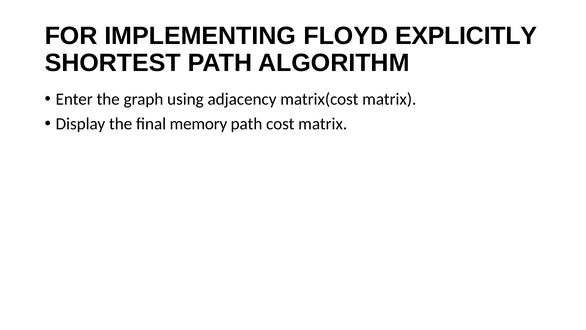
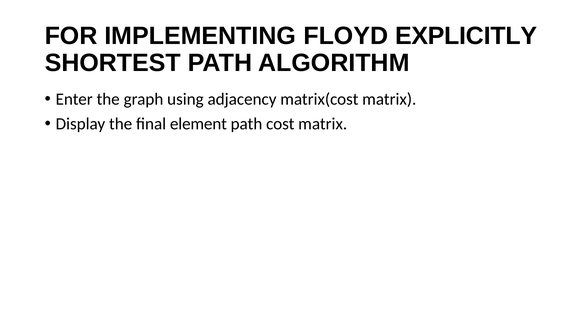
memory: memory -> element
